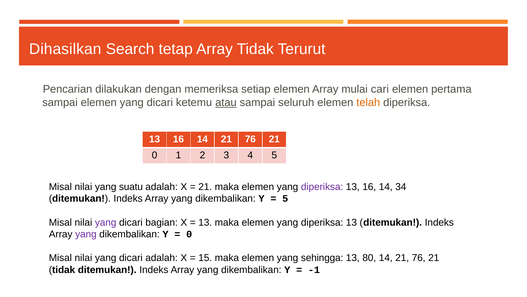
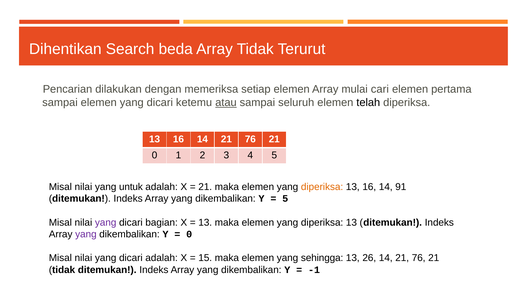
Dihasilkan: Dihasilkan -> Dihentikan
tetap: tetap -> beda
telah colour: orange -> black
suatu: suatu -> untuk
diperiksa at (322, 186) colour: purple -> orange
34: 34 -> 91
80: 80 -> 26
